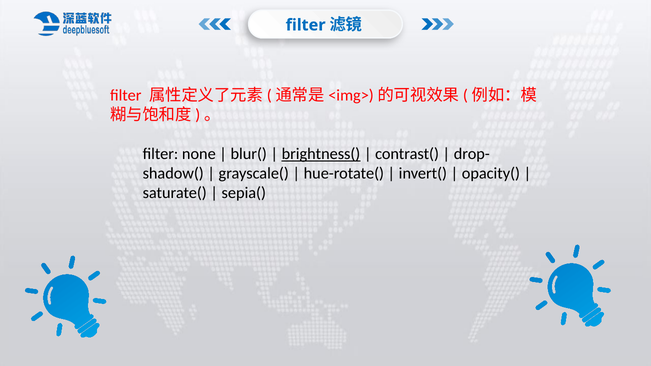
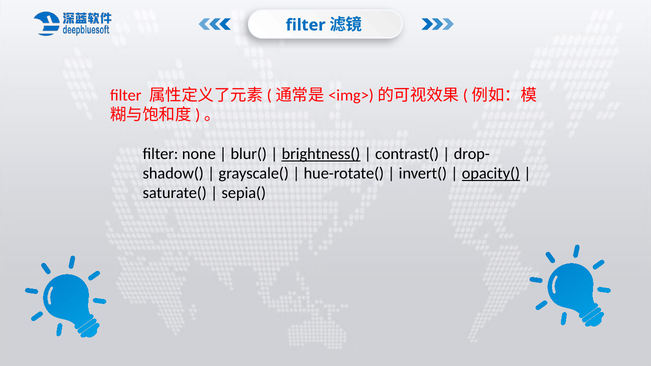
opacity( underline: none -> present
